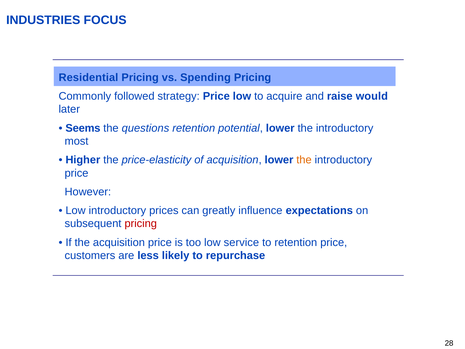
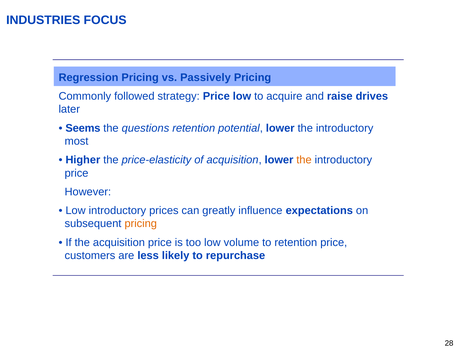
Residential: Residential -> Regression
Spending: Spending -> Passively
would: would -> drives
pricing at (141, 224) colour: red -> orange
service: service -> volume
